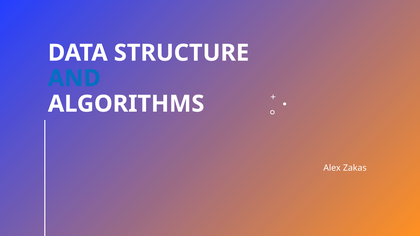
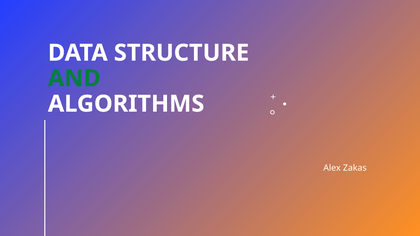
AND colour: blue -> green
